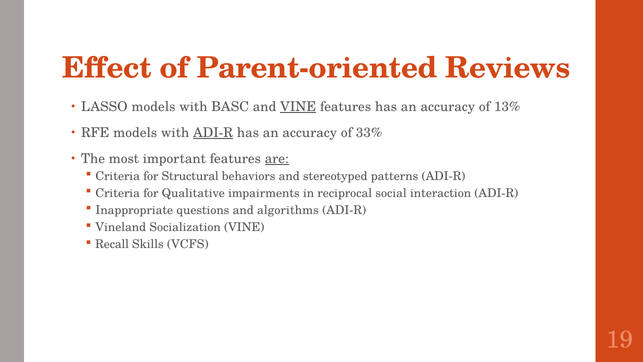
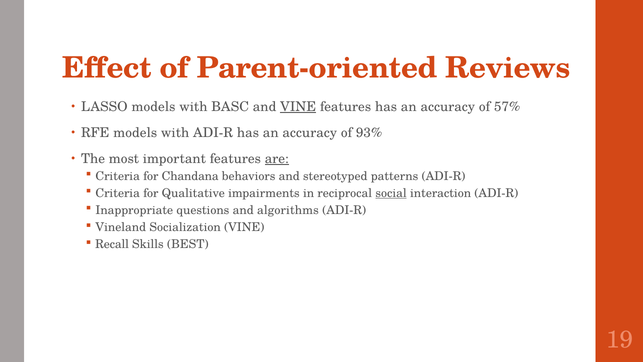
13%: 13% -> 57%
ADI-R at (213, 133) underline: present -> none
33%: 33% -> 93%
Structural: Structural -> Chandana
social underline: none -> present
VCFS: VCFS -> BEST
